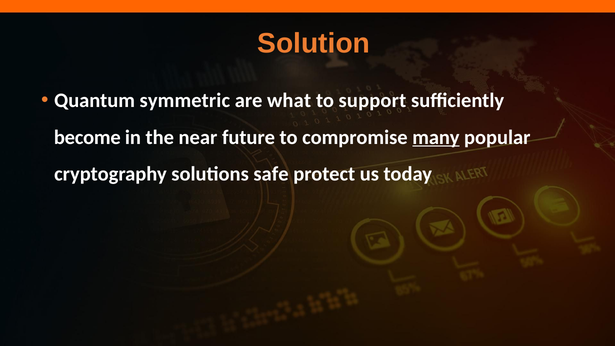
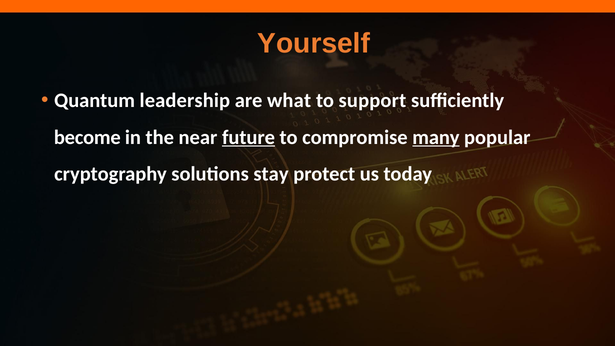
Solution: Solution -> Yourself
symmetric: symmetric -> leadership
future underline: none -> present
safe: safe -> stay
